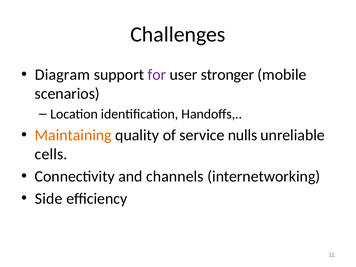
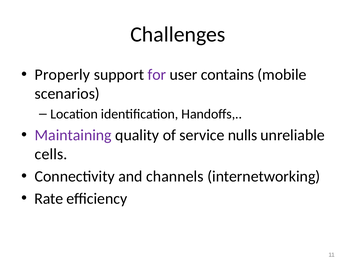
Diagram: Diagram -> Properly
stronger: stronger -> contains
Maintaining colour: orange -> purple
Side: Side -> Rate
